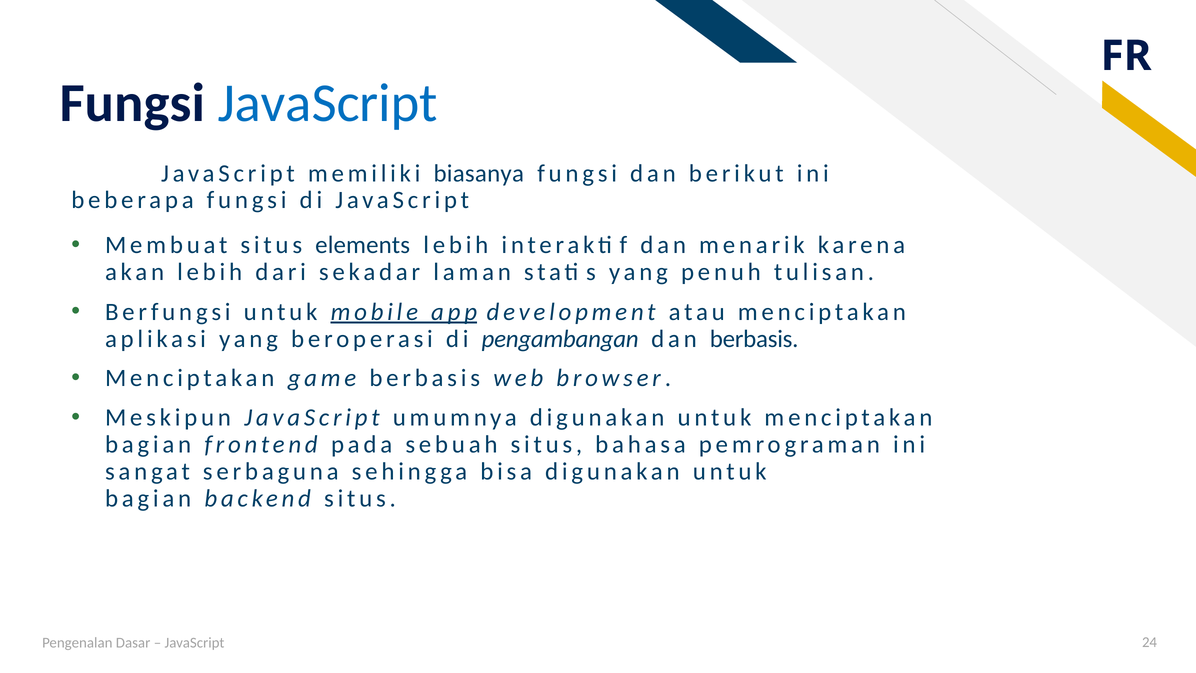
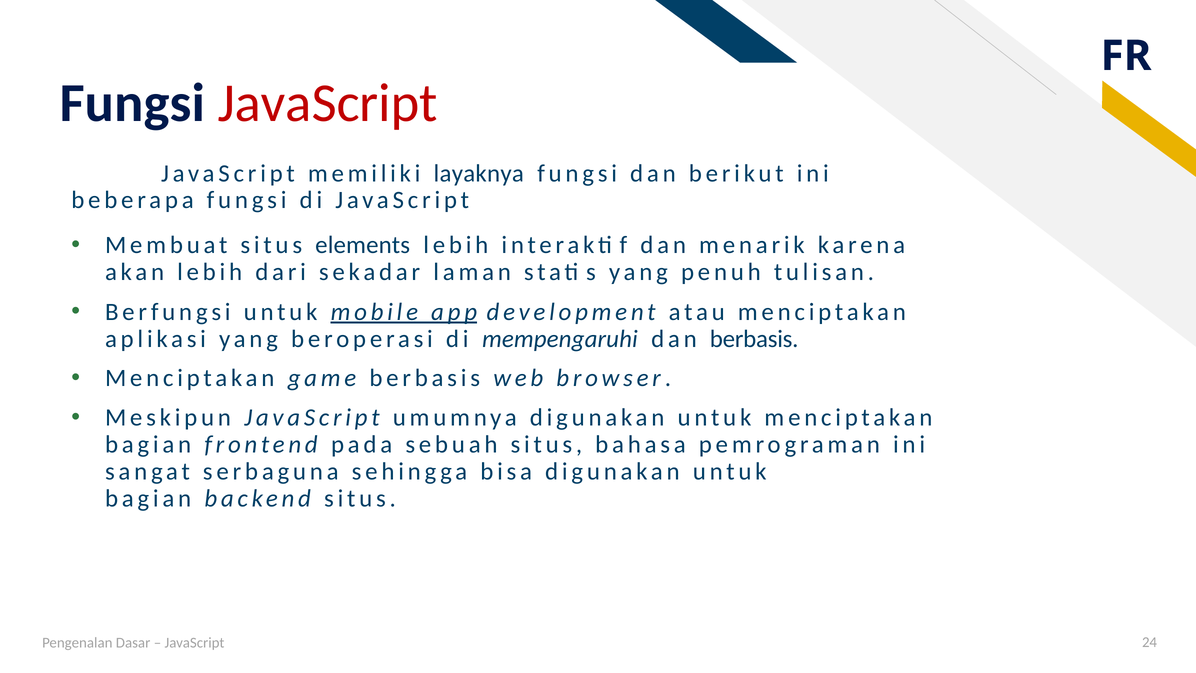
JavaScript at (328, 103) colour: blue -> red
biasanya: biasanya -> layaknya
pengambangan: pengambangan -> mempengaruhi
